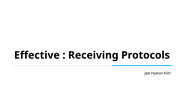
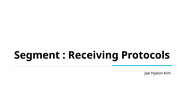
Effective: Effective -> Segment
